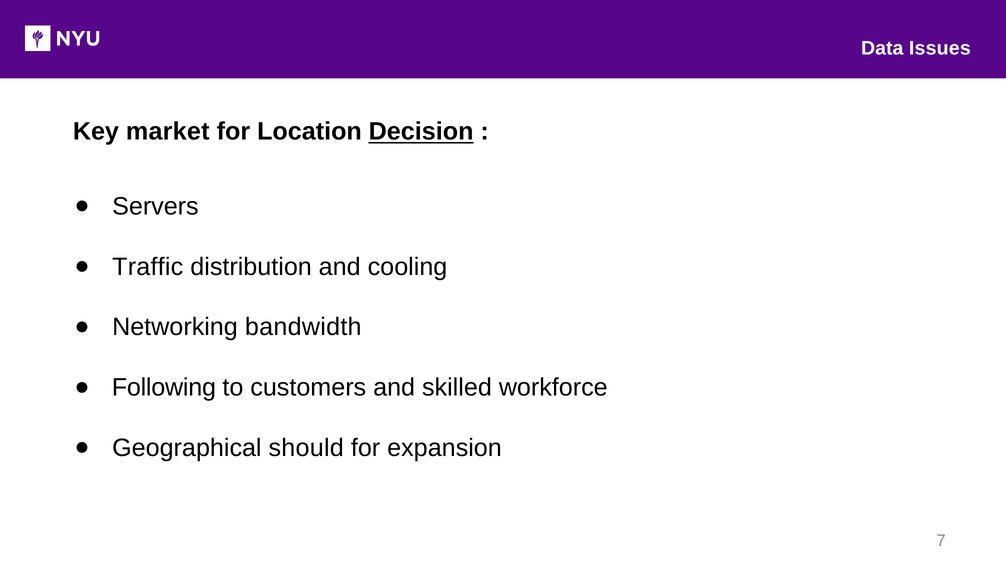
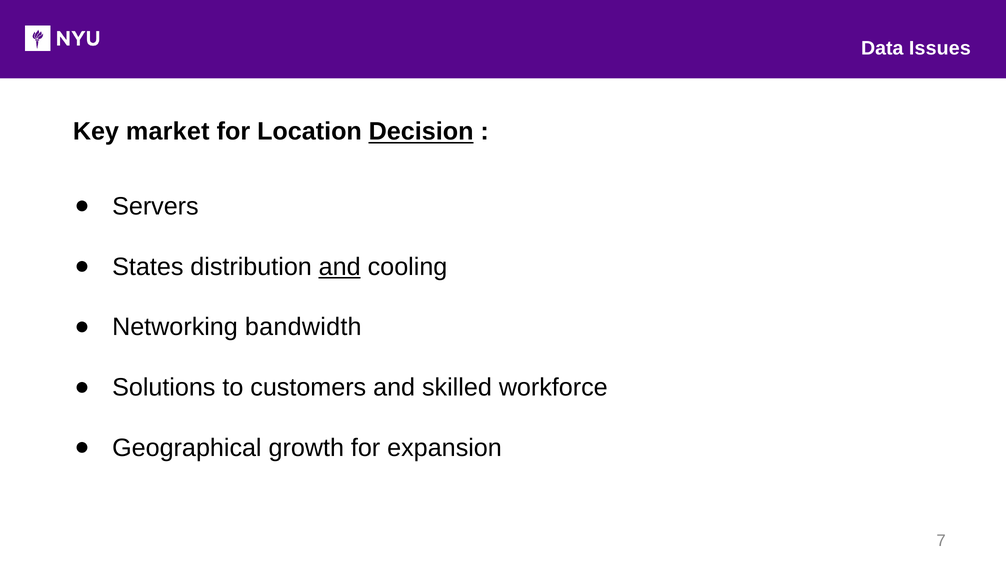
Traffic: Traffic -> States
and at (340, 267) underline: none -> present
Following: Following -> Solutions
should: should -> growth
